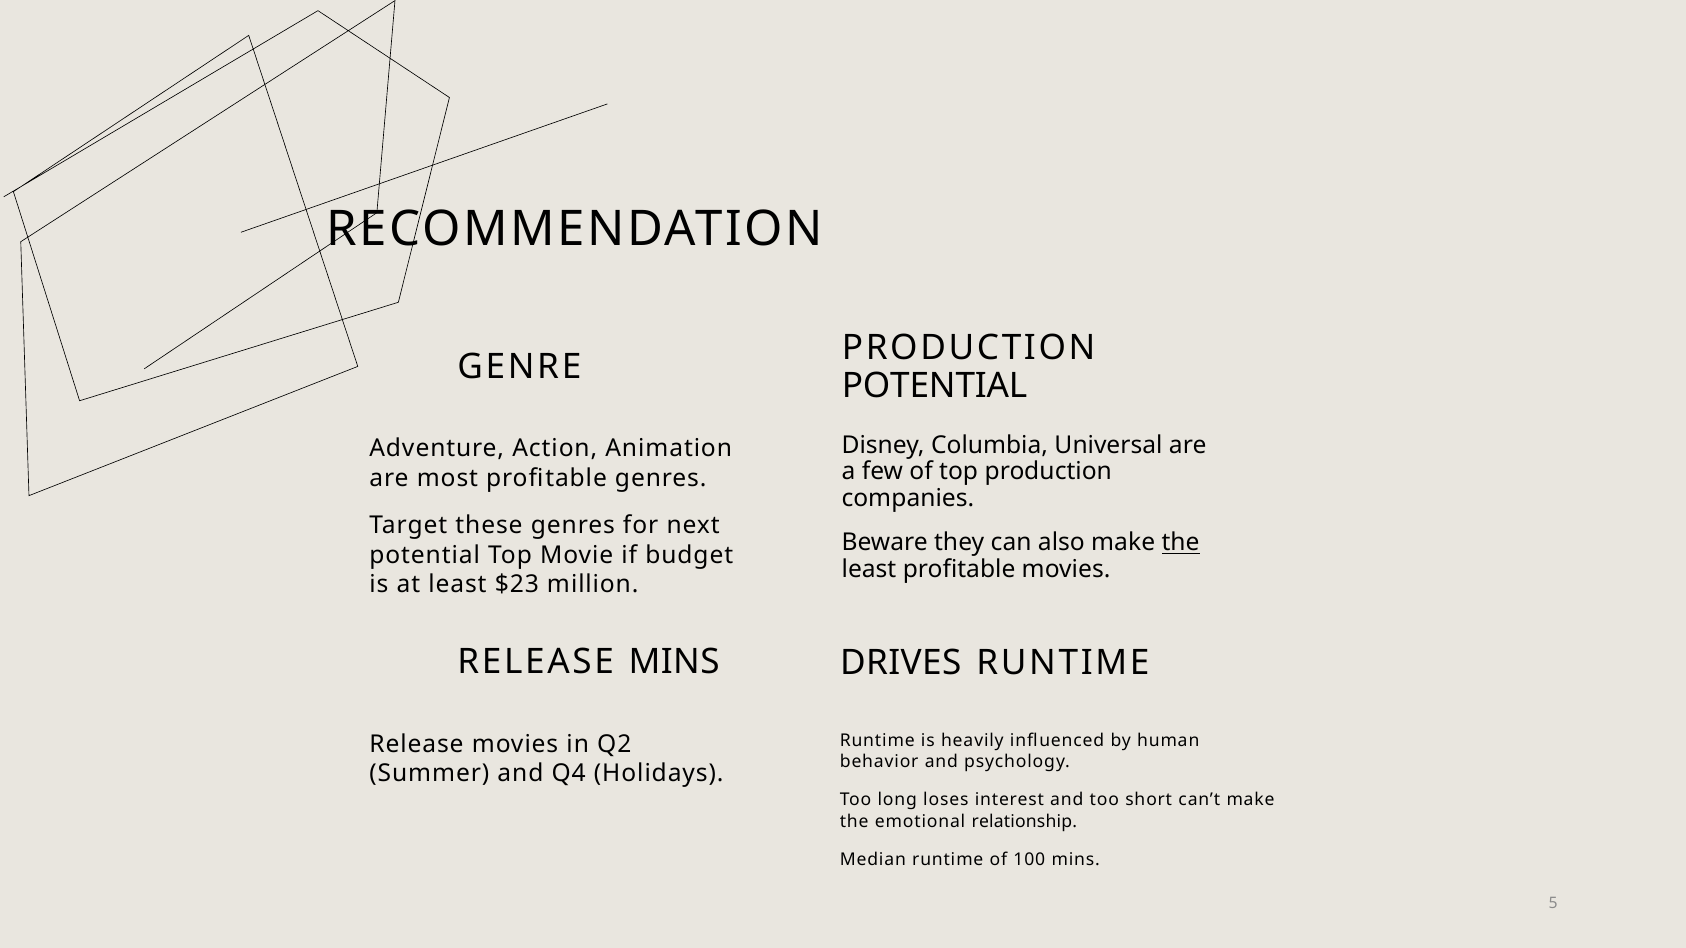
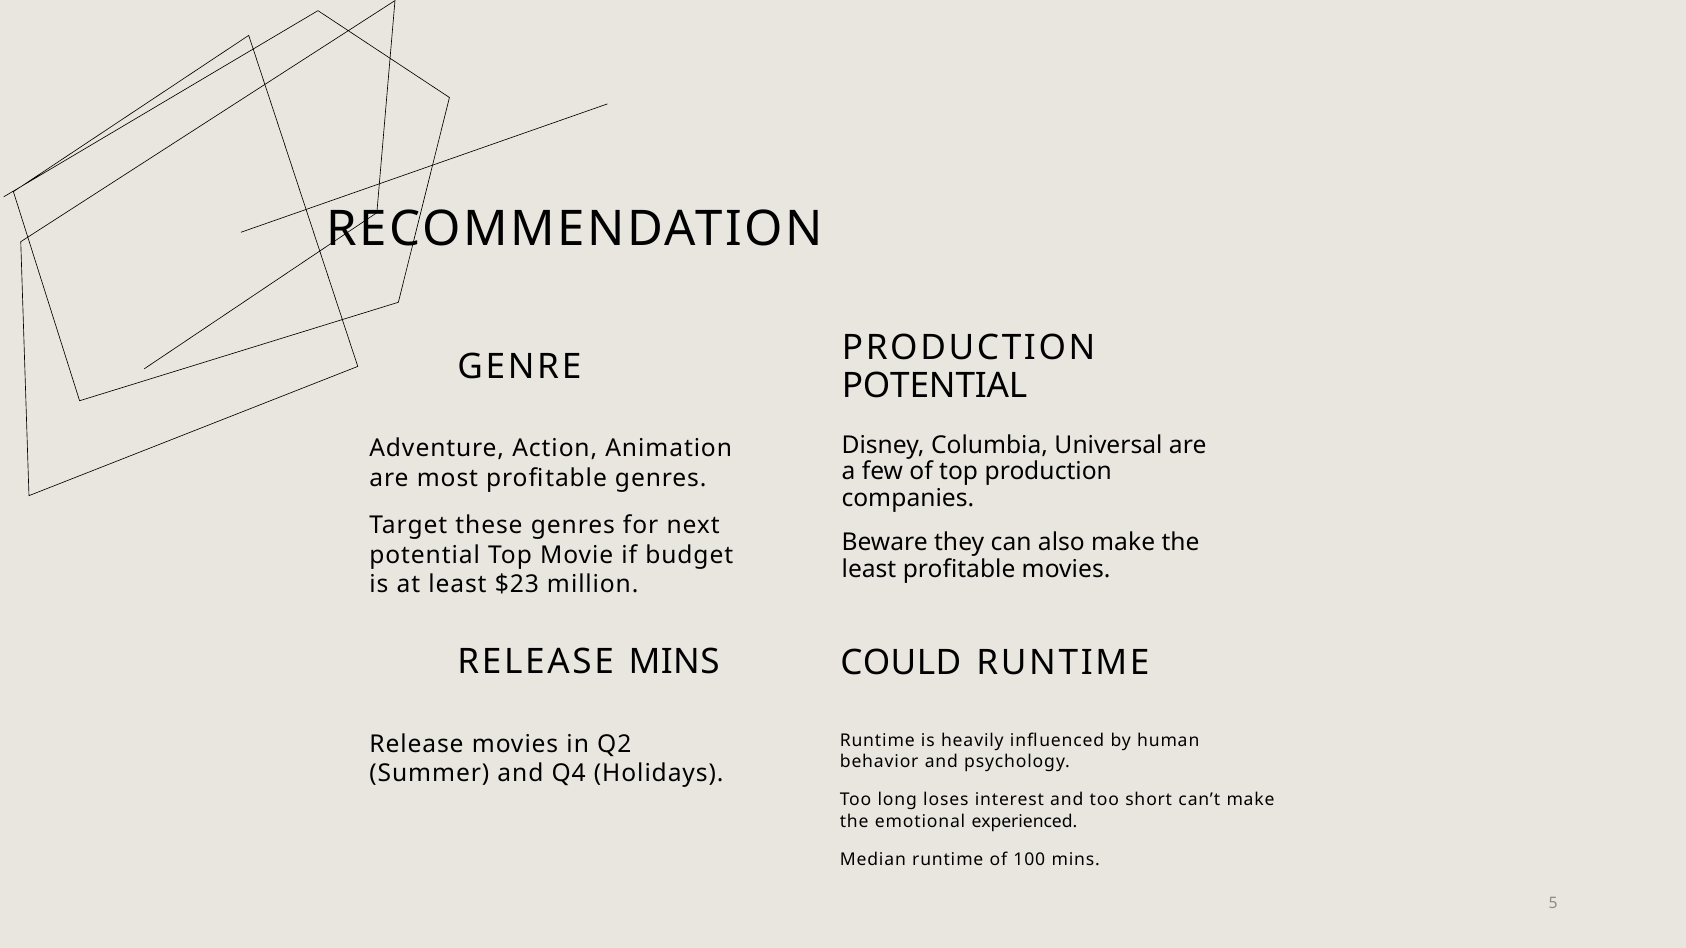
the at (1181, 543) underline: present -> none
DRIVES: DRIVES -> COULD
relationship: relationship -> experienced
